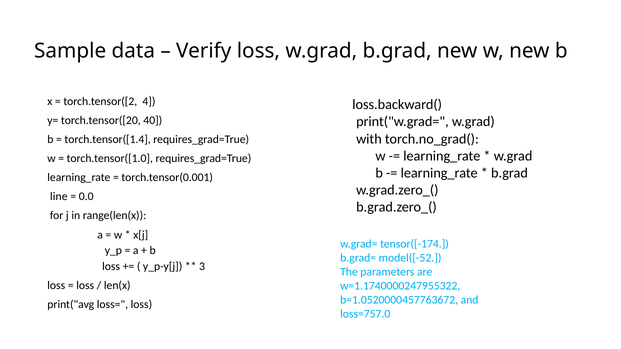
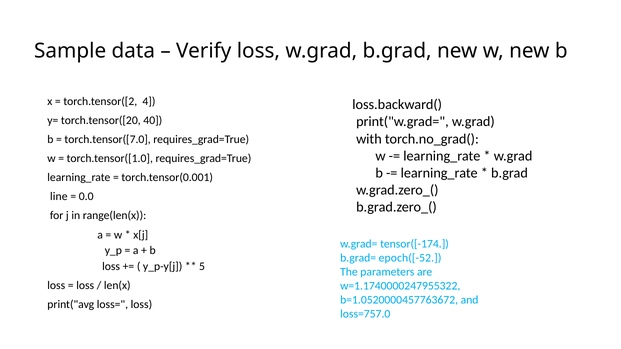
torch.tensor([1.4: torch.tensor([1.4 -> torch.tensor([7.0
model([-52: model([-52 -> epoch([-52
3: 3 -> 5
